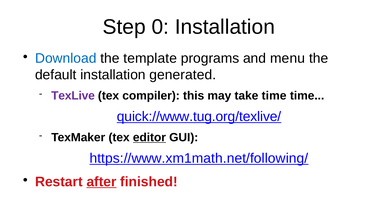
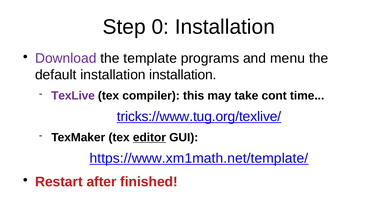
Download colour: blue -> purple
installation generated: generated -> installation
take time: time -> cont
quick://www.tug.org/texlive/: quick://www.tug.org/texlive/ -> tricks://www.tug.org/texlive/
https://www.xm1math.net/following/: https://www.xm1math.net/following/ -> https://www.xm1math.net/template/
after underline: present -> none
